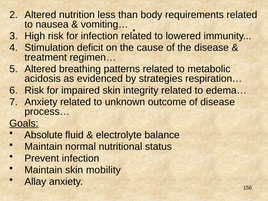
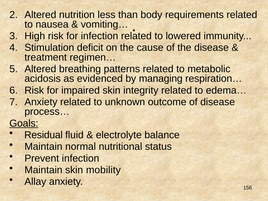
strategies: strategies -> managing
Absolute: Absolute -> Residual
